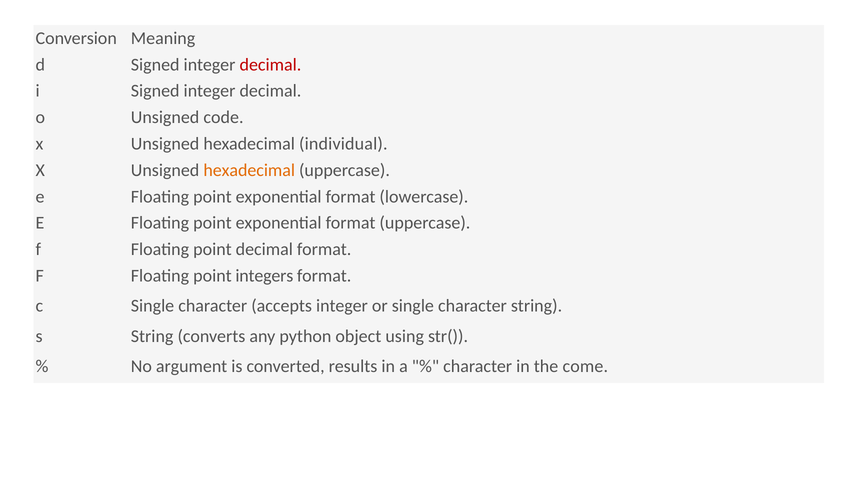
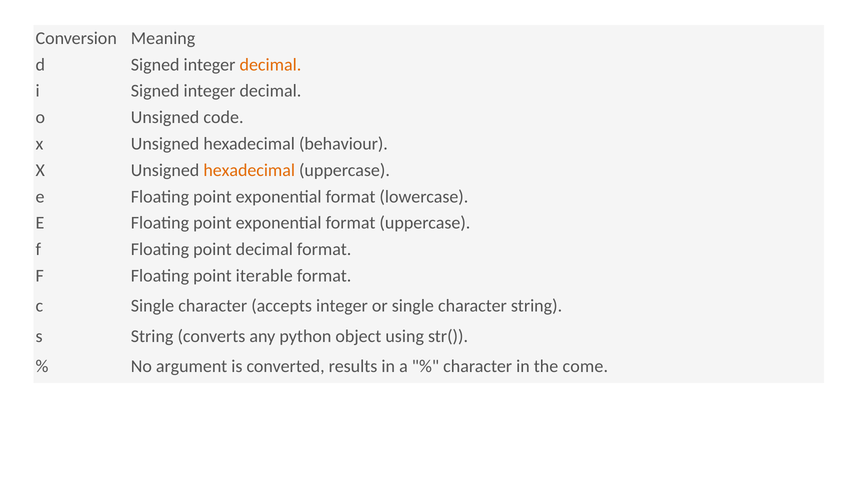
decimal at (270, 65) colour: red -> orange
individual: individual -> behaviour
integers: integers -> iterable
